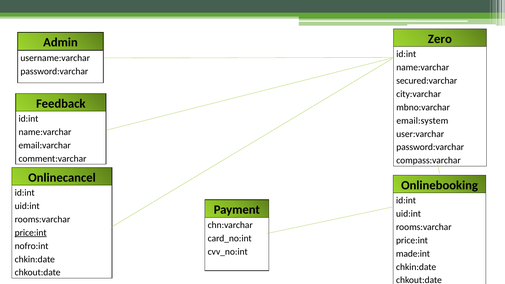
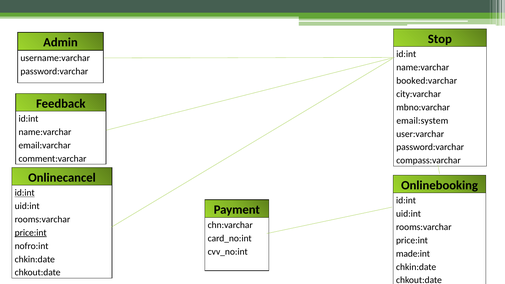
Zero: Zero -> Stop
secured:varchar: secured:varchar -> booked:varchar
id:int at (25, 193) underline: none -> present
